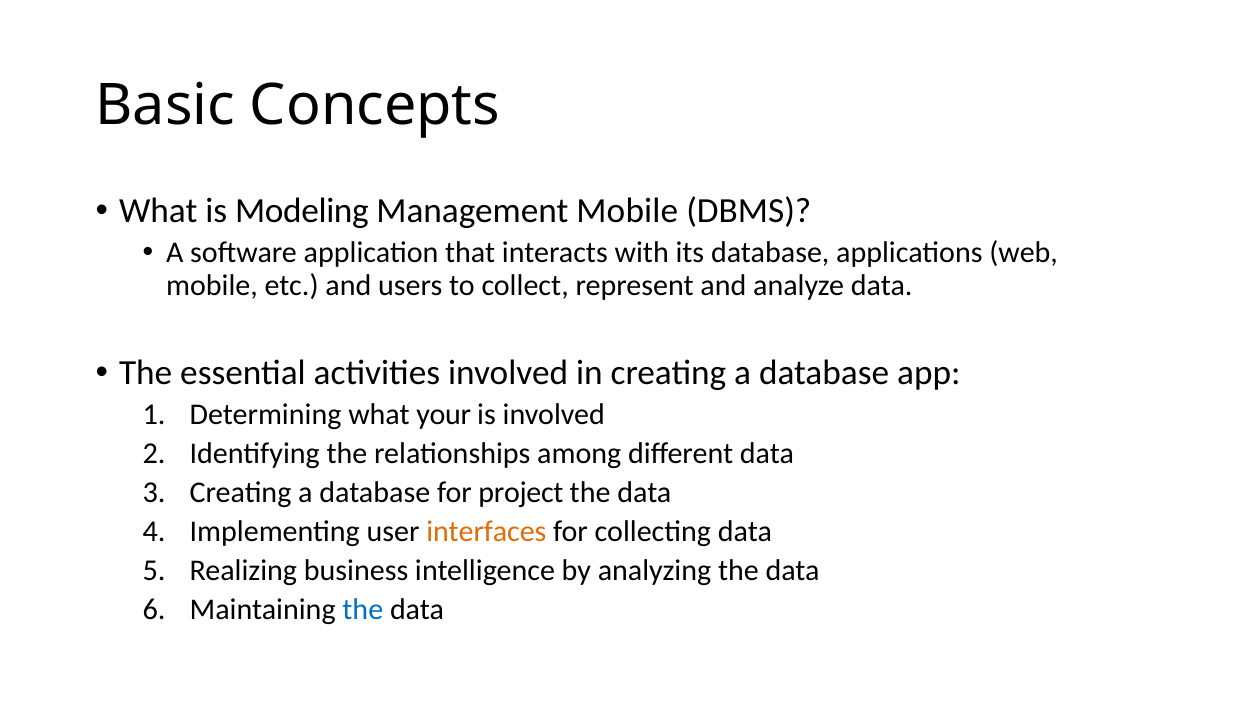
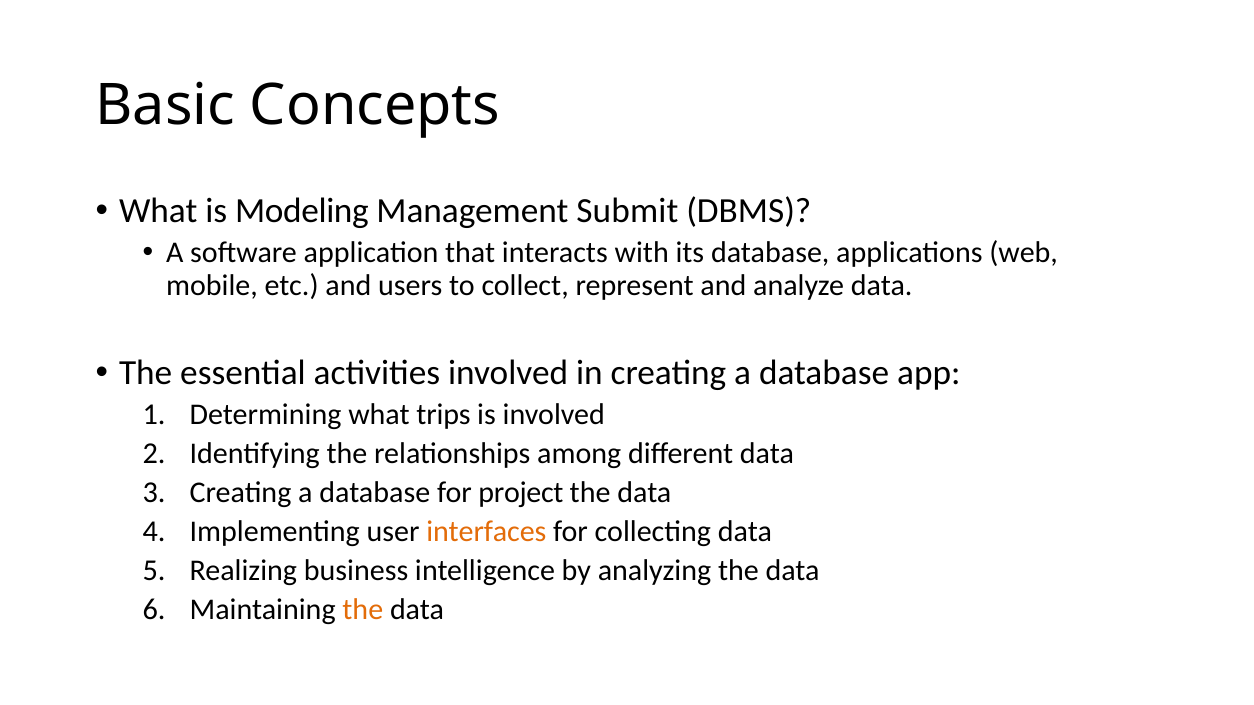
Management Mobile: Mobile -> Submit
your: your -> trips
the at (363, 609) colour: blue -> orange
